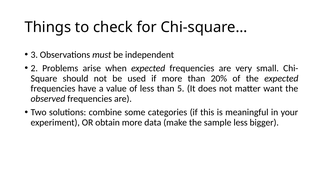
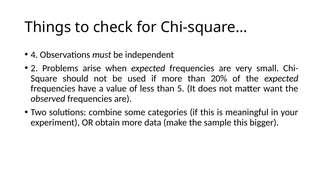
3: 3 -> 4
sample less: less -> this
